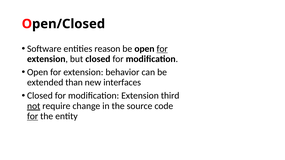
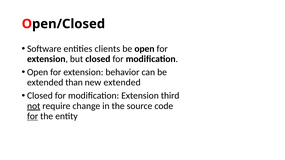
reason: reason -> clients
for at (162, 49) underline: present -> none
new interfaces: interfaces -> extended
